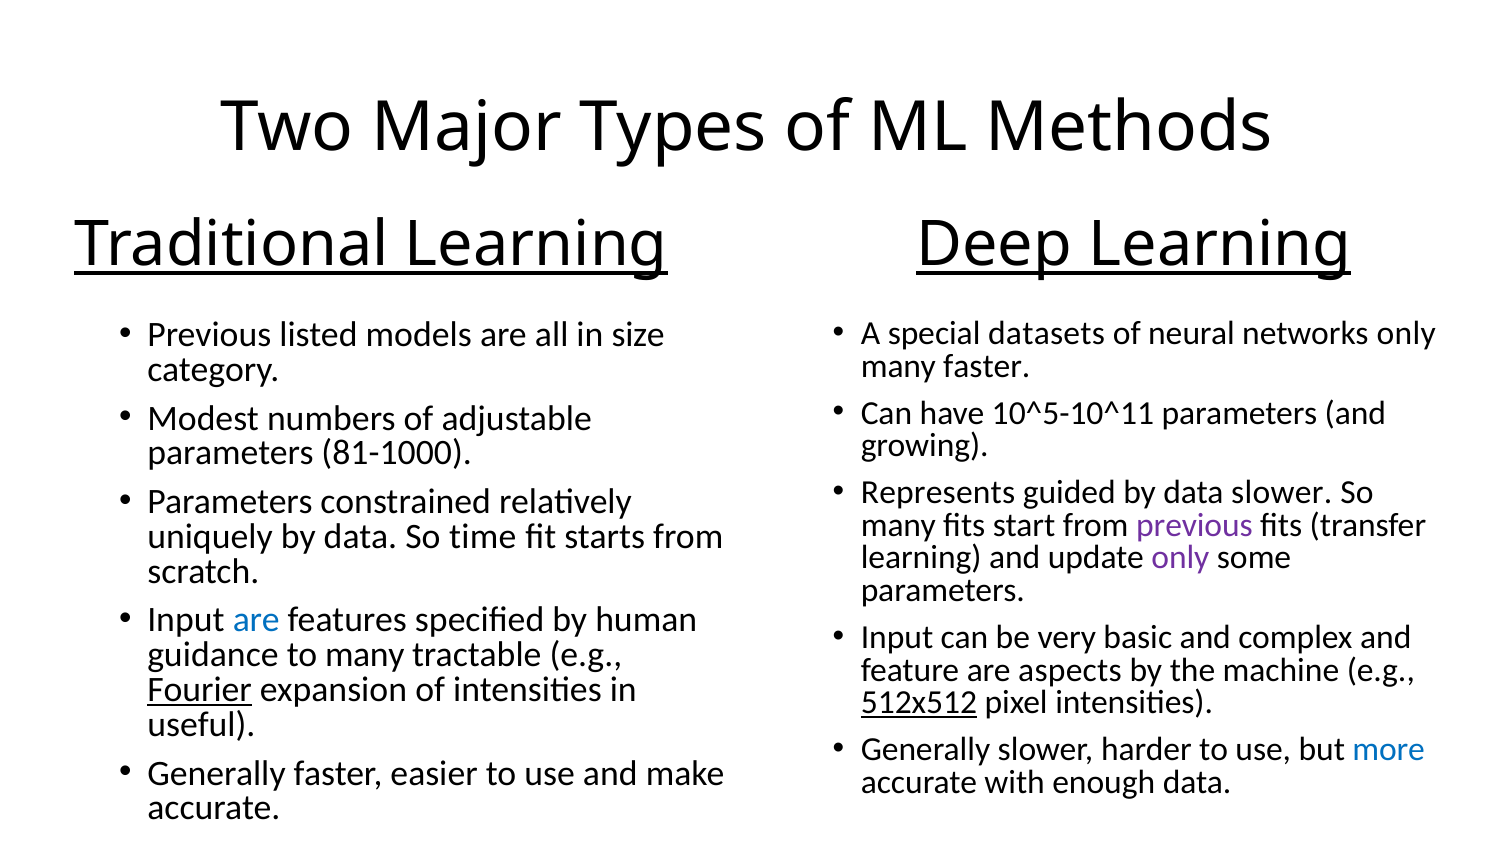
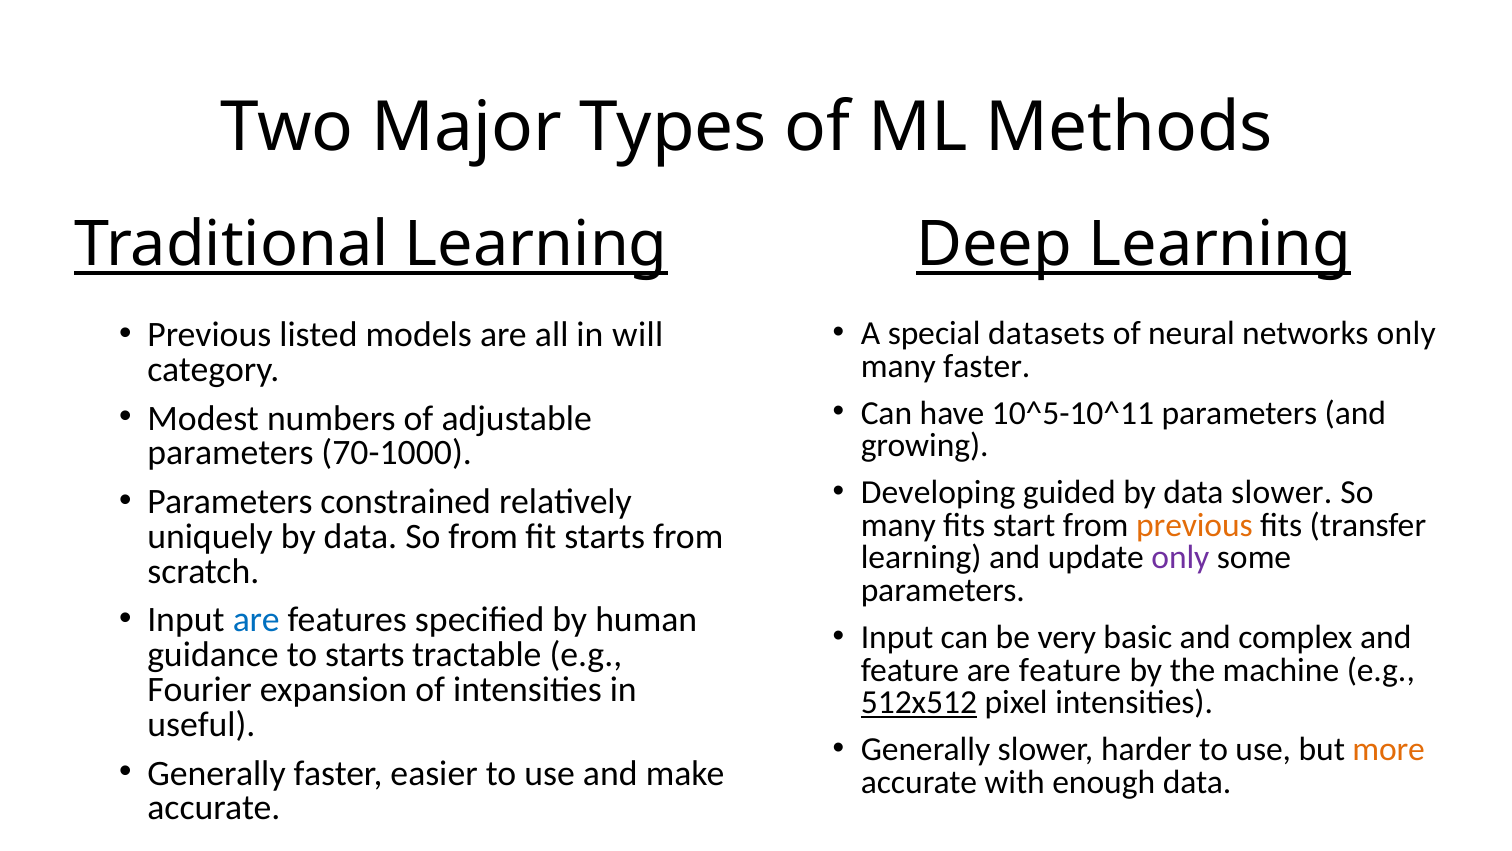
size: size -> will
81-1000: 81-1000 -> 70-1000
Represents: Represents -> Developing
previous at (1194, 525) colour: purple -> orange
So time: time -> from
to many: many -> starts
are aspects: aspects -> feature
Fourier underline: present -> none
more colour: blue -> orange
